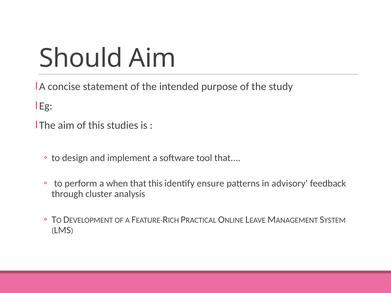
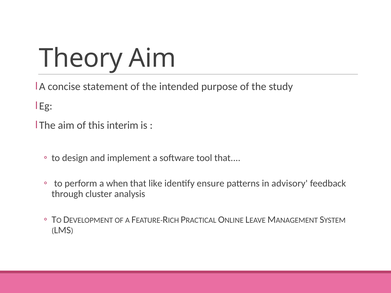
Should: Should -> Theory
studies: studies -> interim
that this: this -> like
